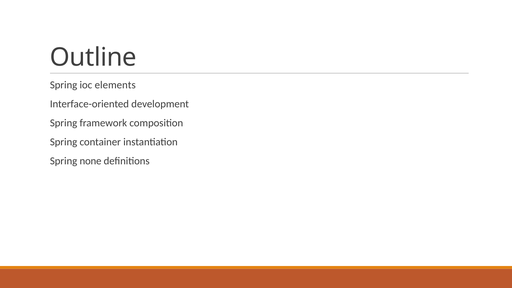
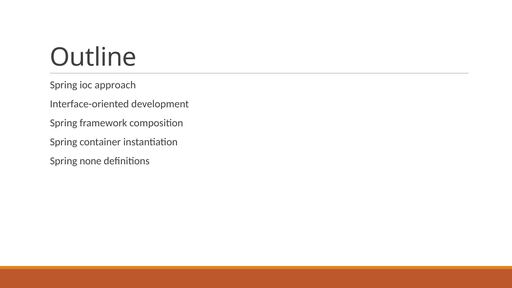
elements: elements -> approach
